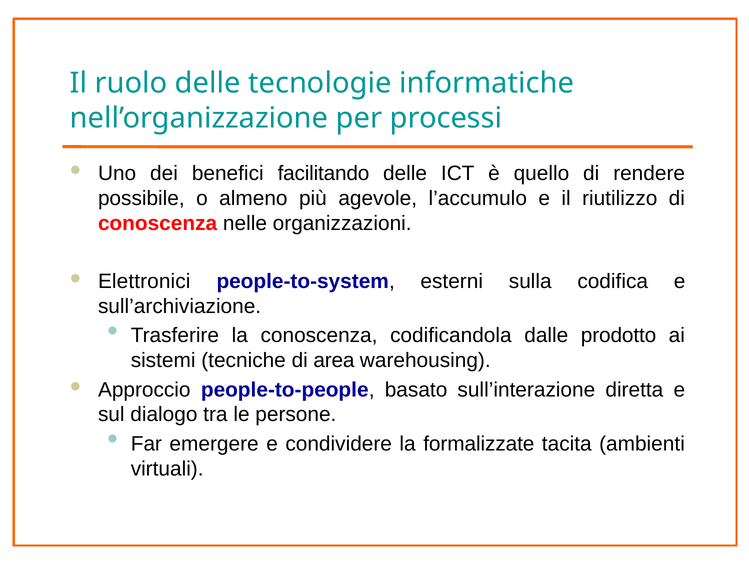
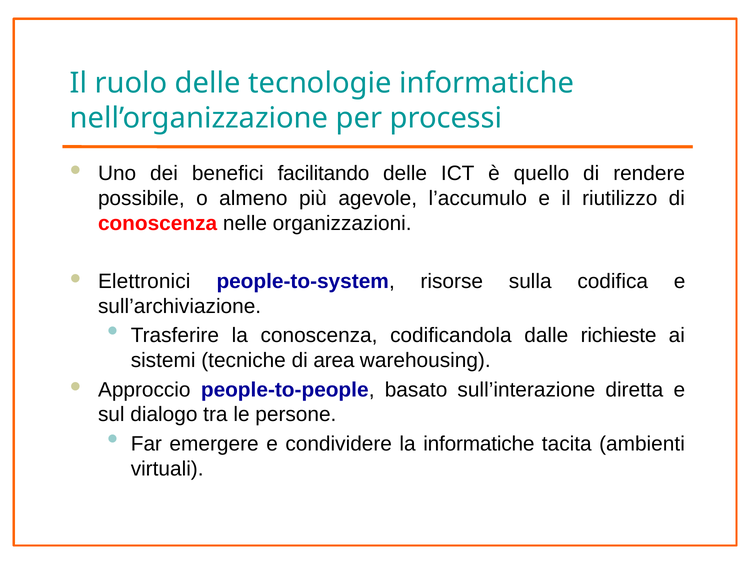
esterni: esterni -> risorse
prodotto: prodotto -> richieste
la formalizzate: formalizzate -> informatiche
